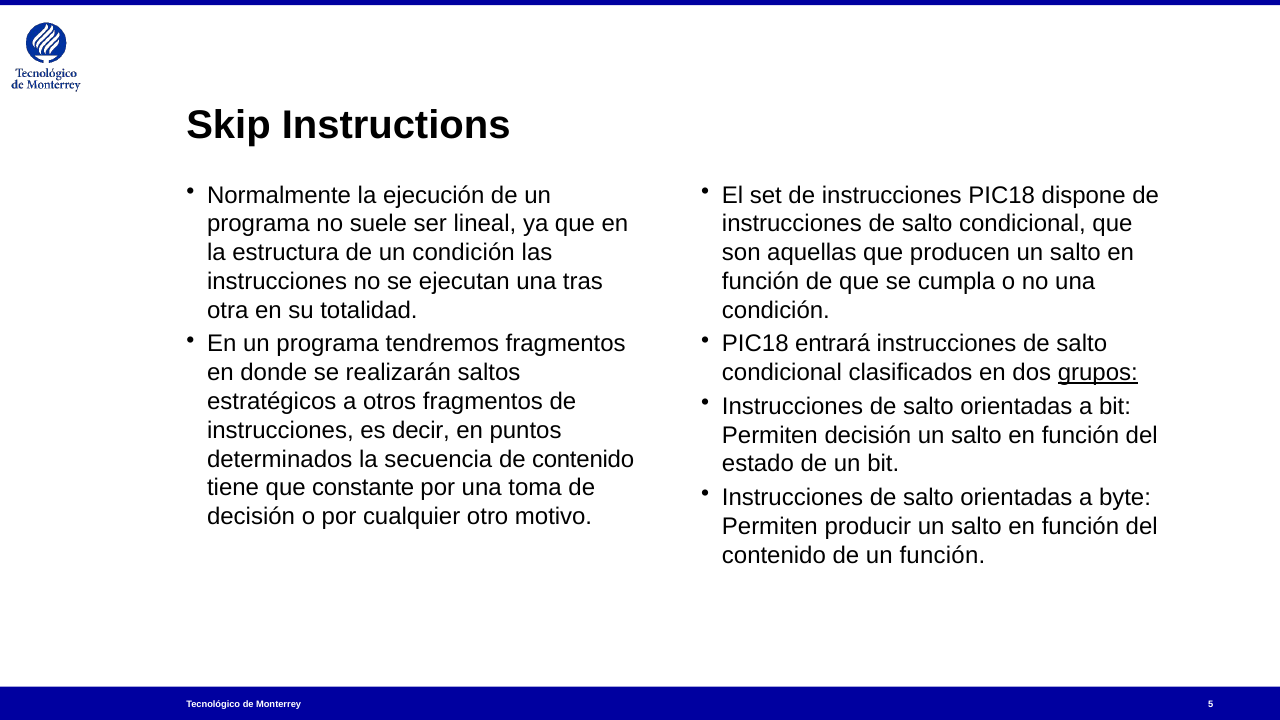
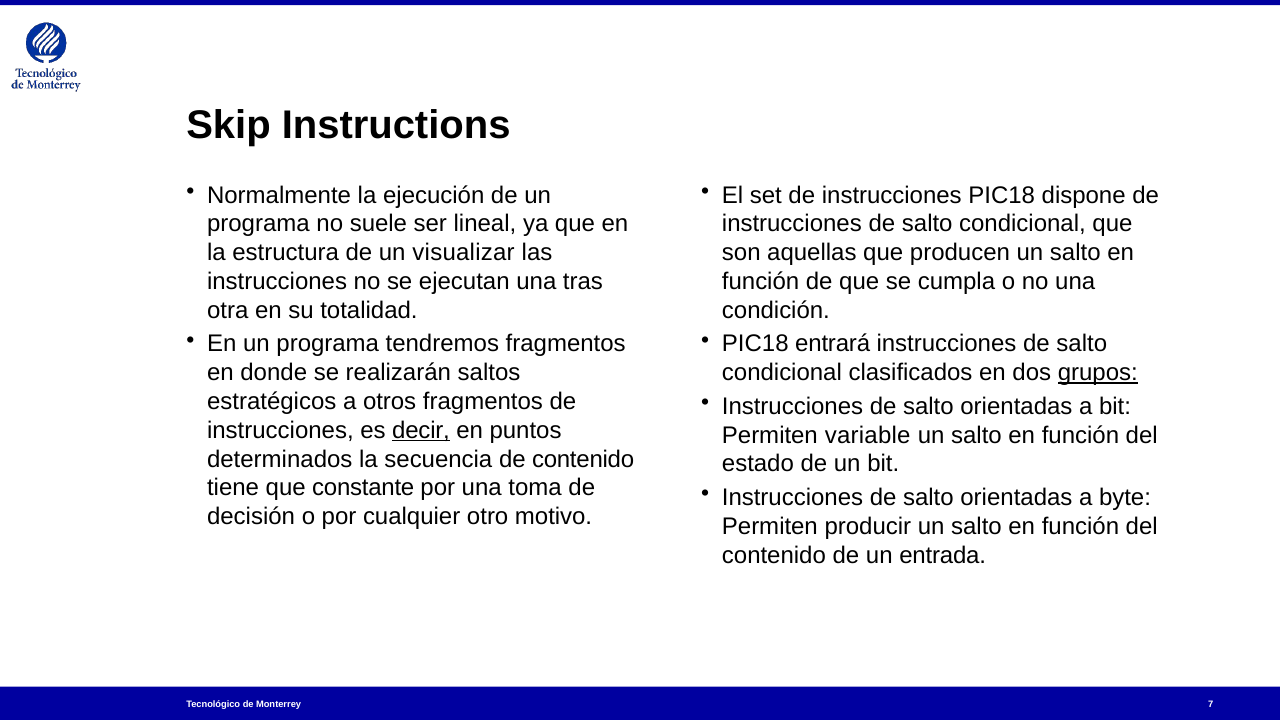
un condición: condición -> visualizar
decir underline: none -> present
Permiten decisión: decisión -> variable
un función: función -> entrada
5: 5 -> 7
